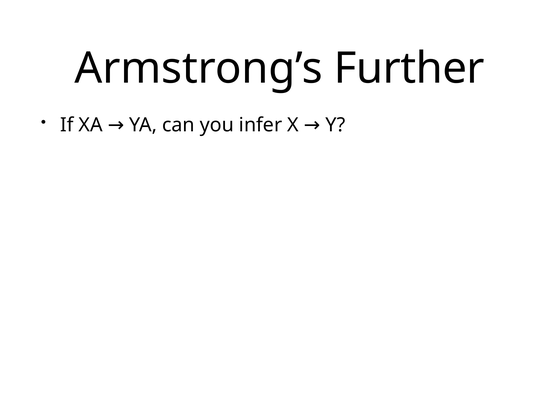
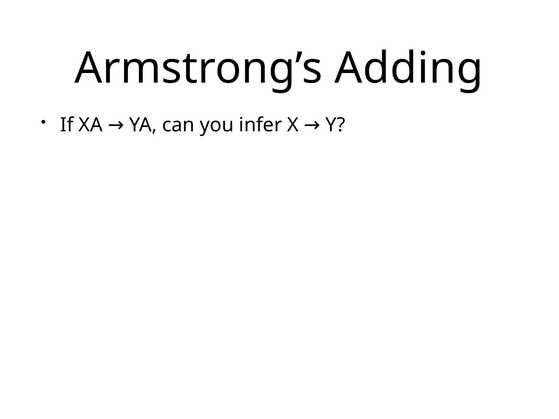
Further: Further -> Adding
